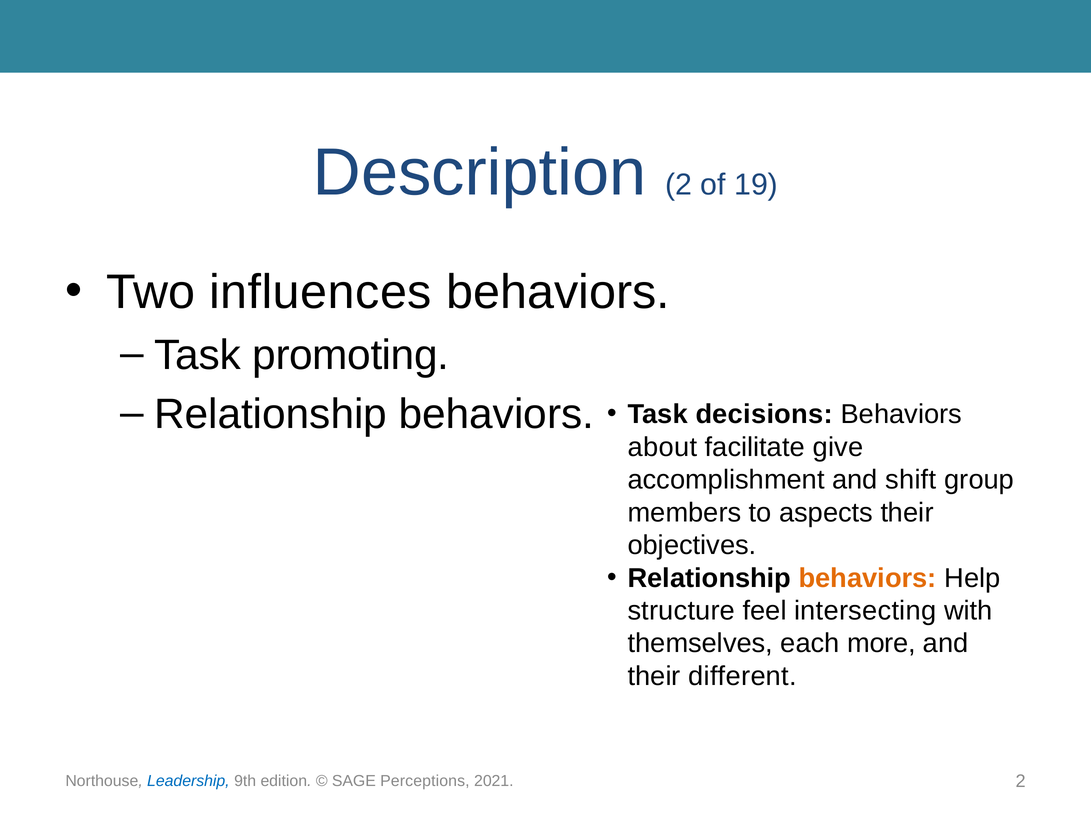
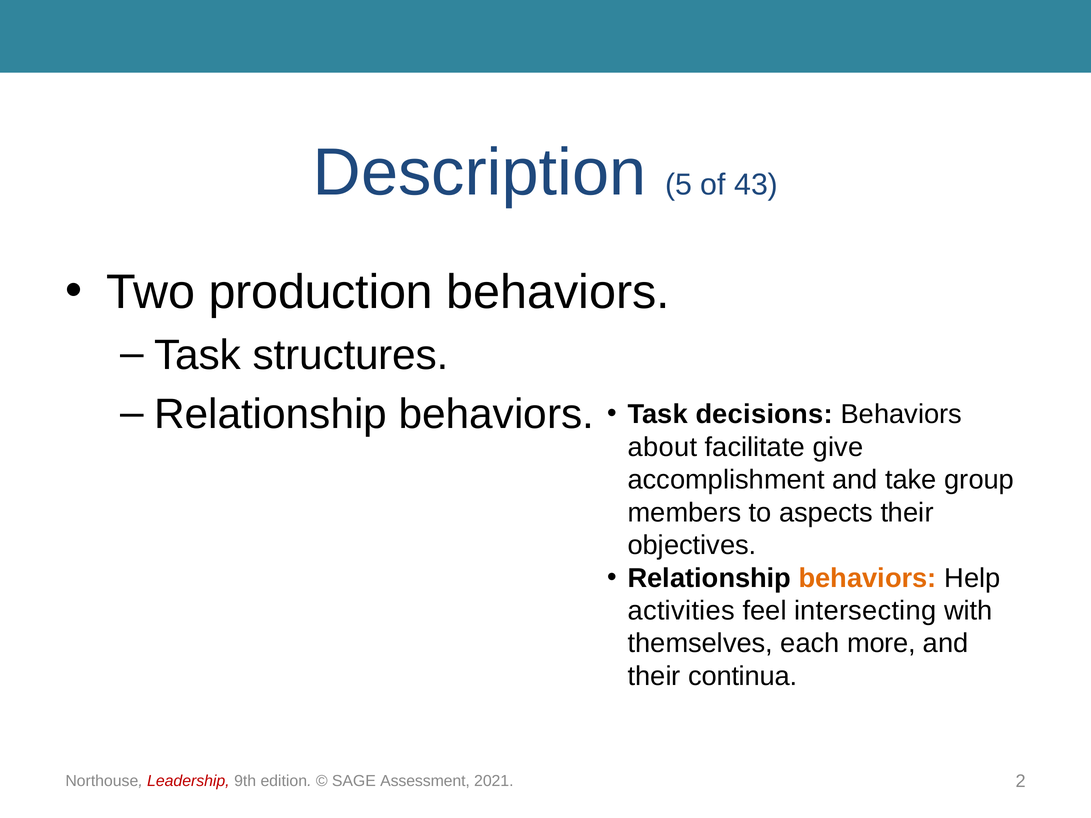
Description 2: 2 -> 5
19: 19 -> 43
influences: influences -> production
promoting: promoting -> structures
shift: shift -> take
structure: structure -> activities
different: different -> continua
Leadership colour: blue -> red
Perceptions: Perceptions -> Assessment
